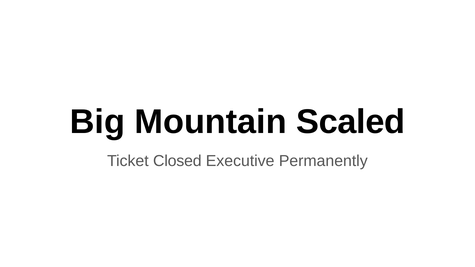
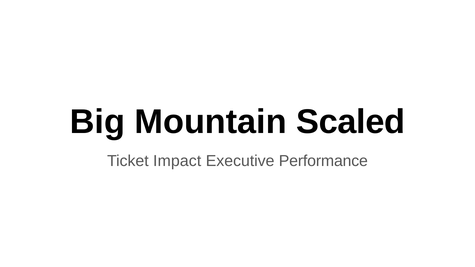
Closed: Closed -> Impact
Permanently: Permanently -> Performance
